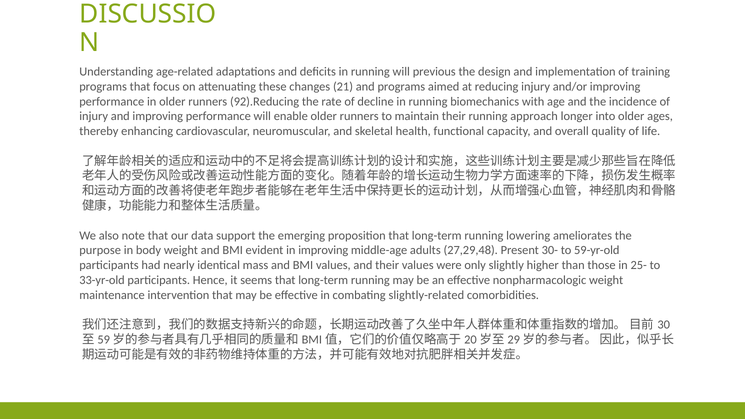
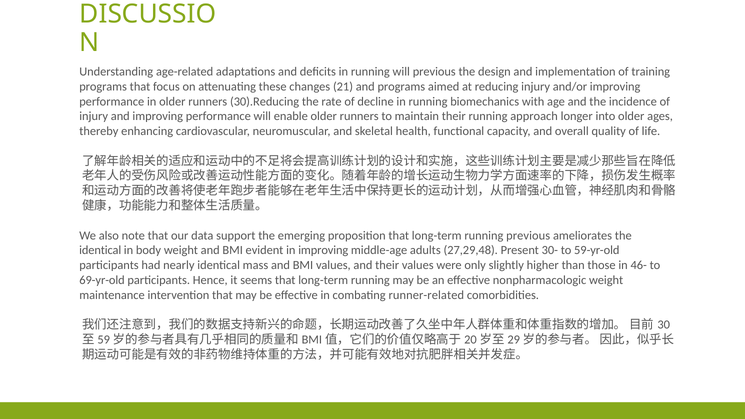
92).Reducing: 92).Reducing -> 30).Reducing
running lowering: lowering -> previous
purpose at (100, 250): purpose -> identical
25-: 25- -> 46-
33-yr-old: 33-yr-old -> 69-yr-old
slightly-related: slightly-related -> runner-related
